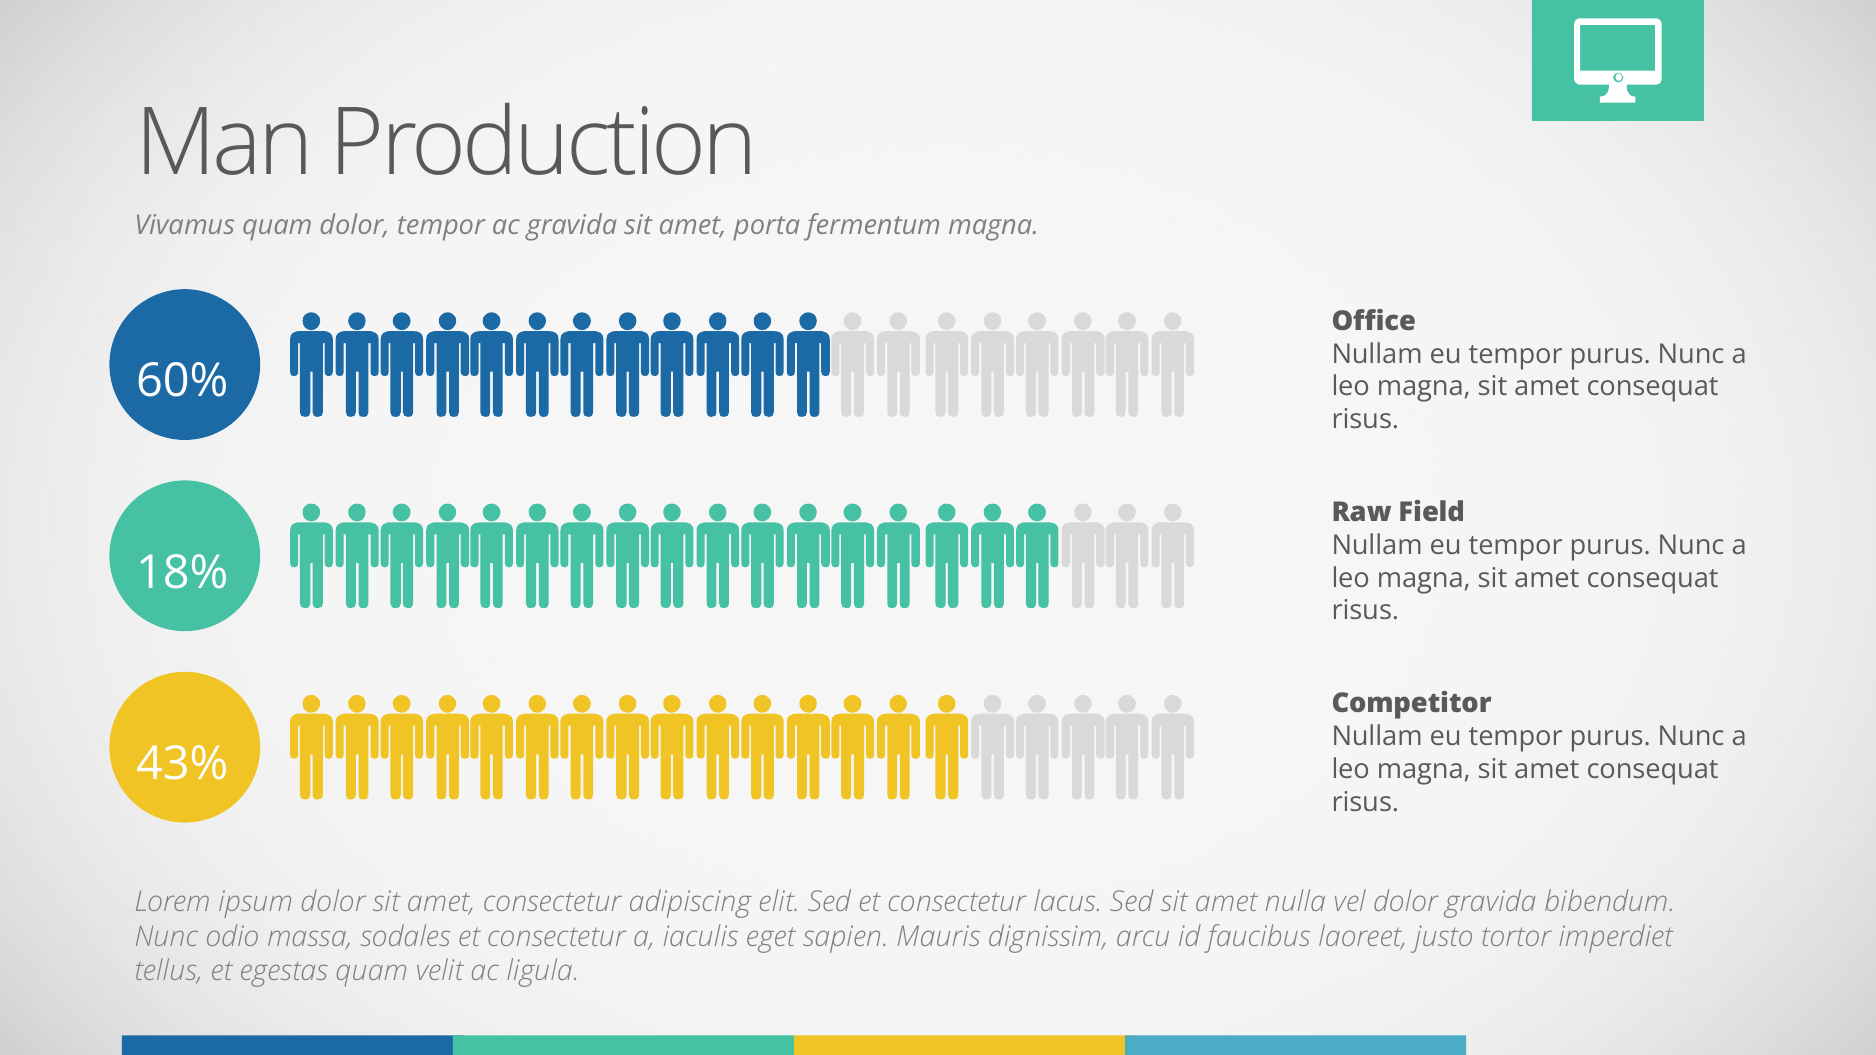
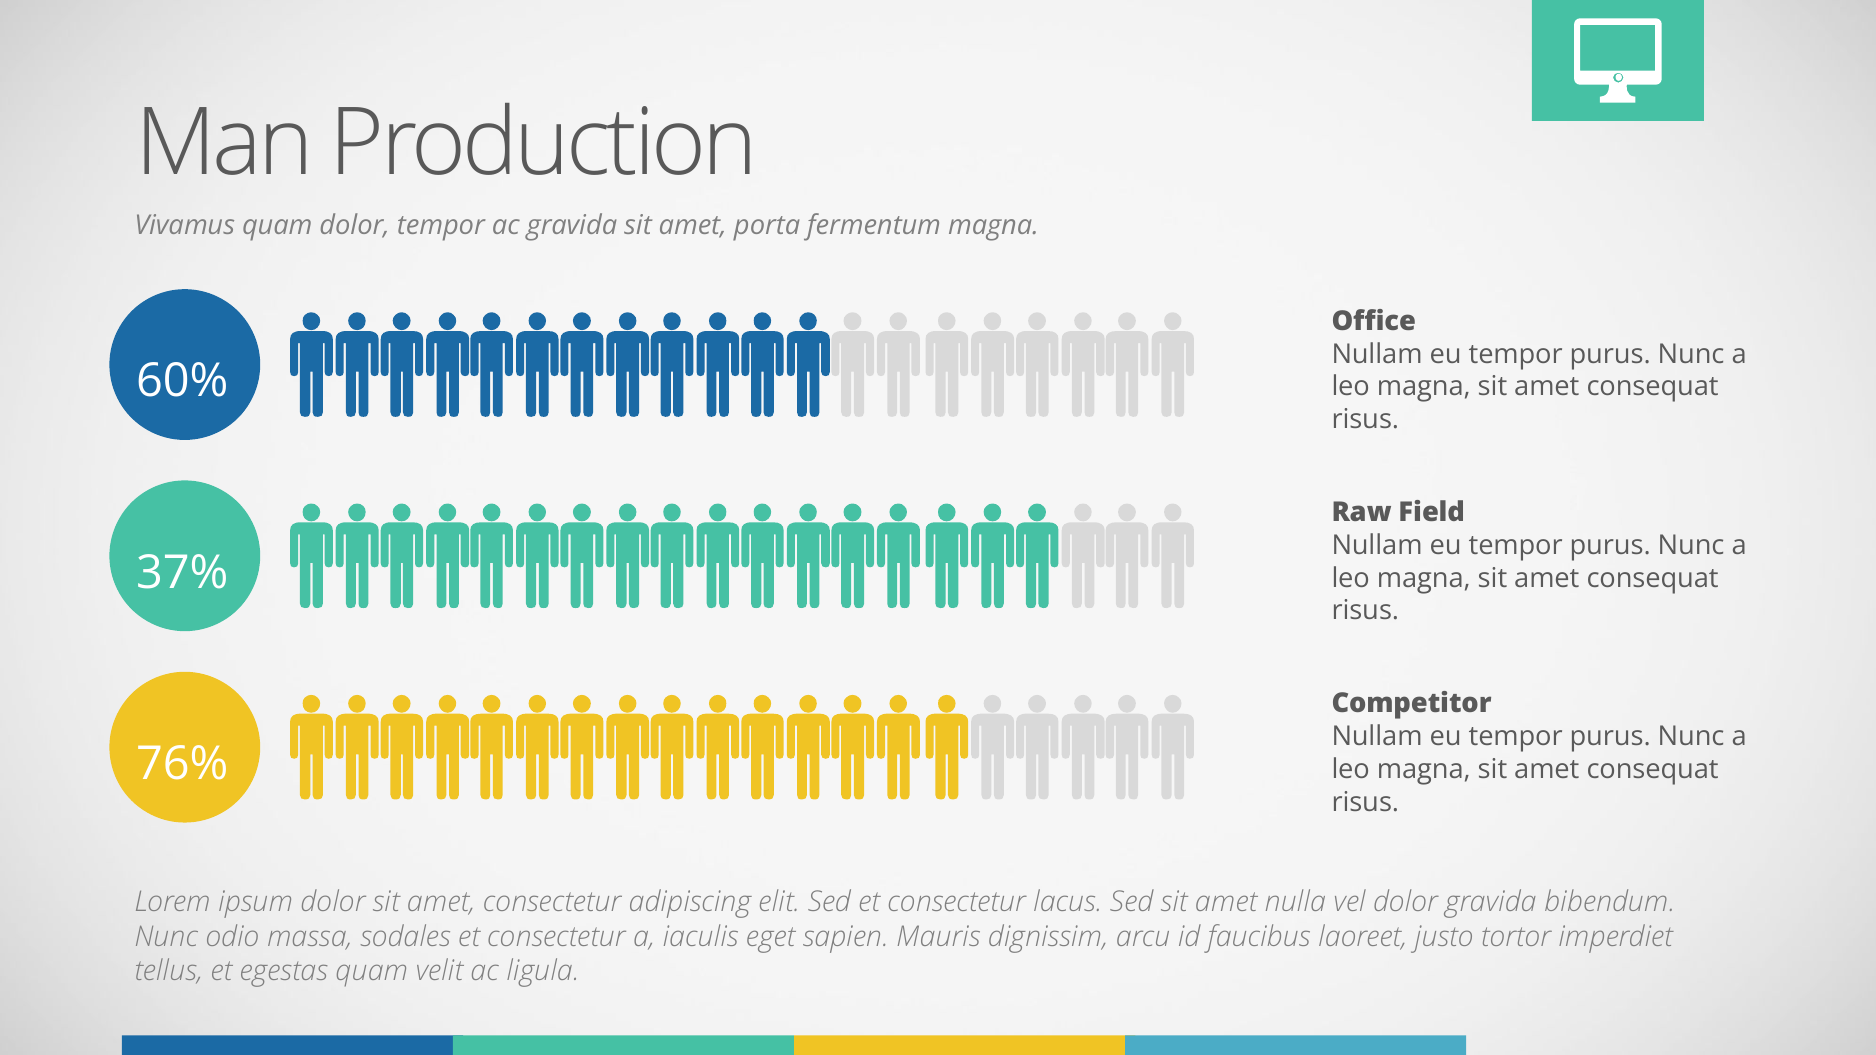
18%: 18% -> 37%
43%: 43% -> 76%
